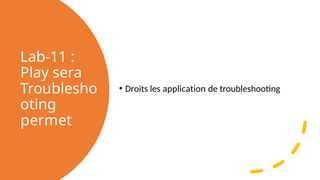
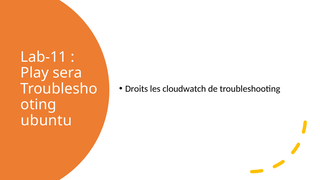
application: application -> cloudwatch
permet: permet -> ubuntu
